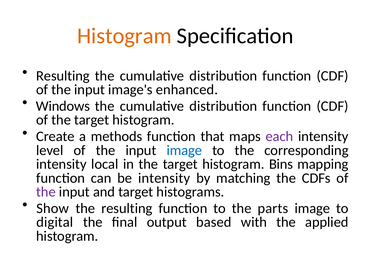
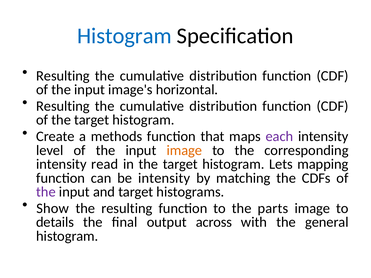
Histogram at (124, 36) colour: orange -> blue
enhanced: enhanced -> horizontal
Windows at (63, 106): Windows -> Resulting
image at (184, 150) colour: blue -> orange
local: local -> read
Bins: Bins -> Lets
digital: digital -> details
based: based -> across
applied: applied -> general
